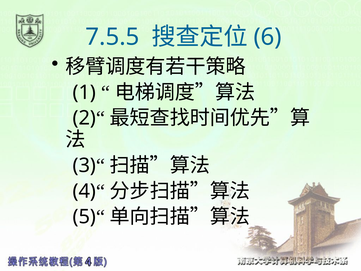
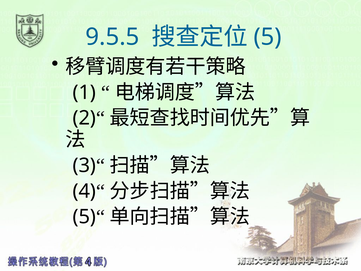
7.5.5: 7.5.5 -> 9.5.5
6 at (268, 37): 6 -> 5
